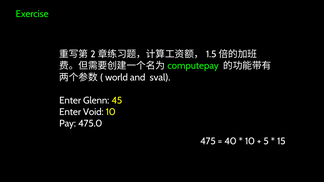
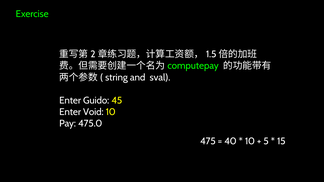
world: world -> string
Glenn: Glenn -> Guido
